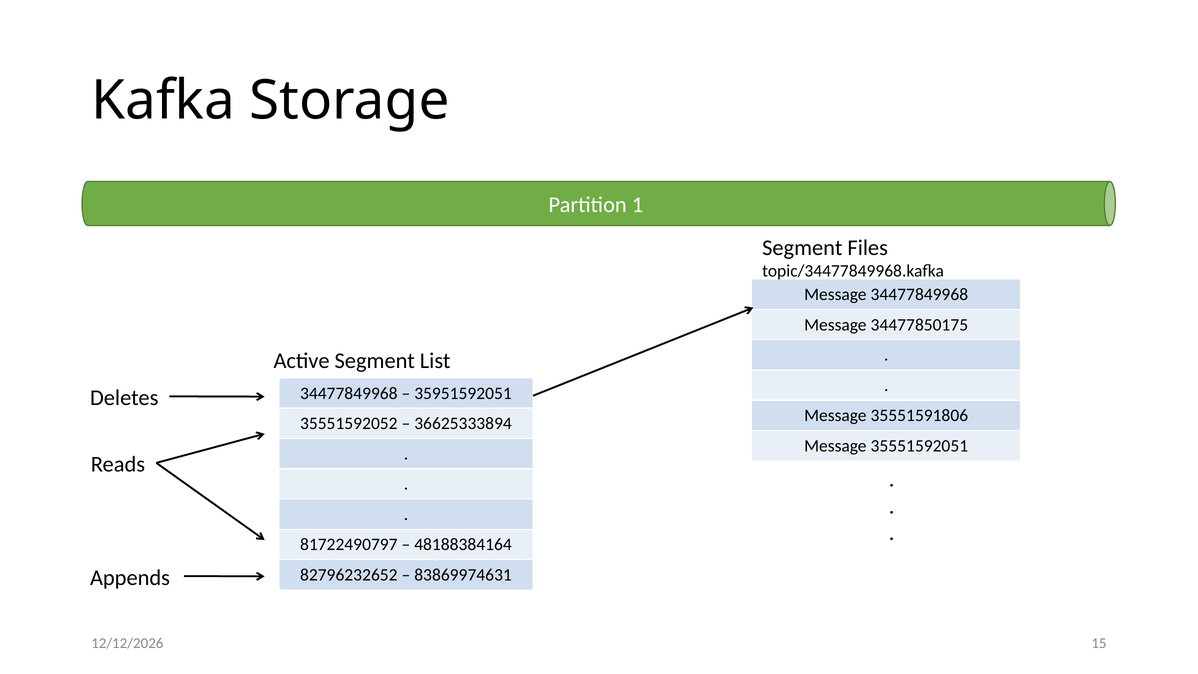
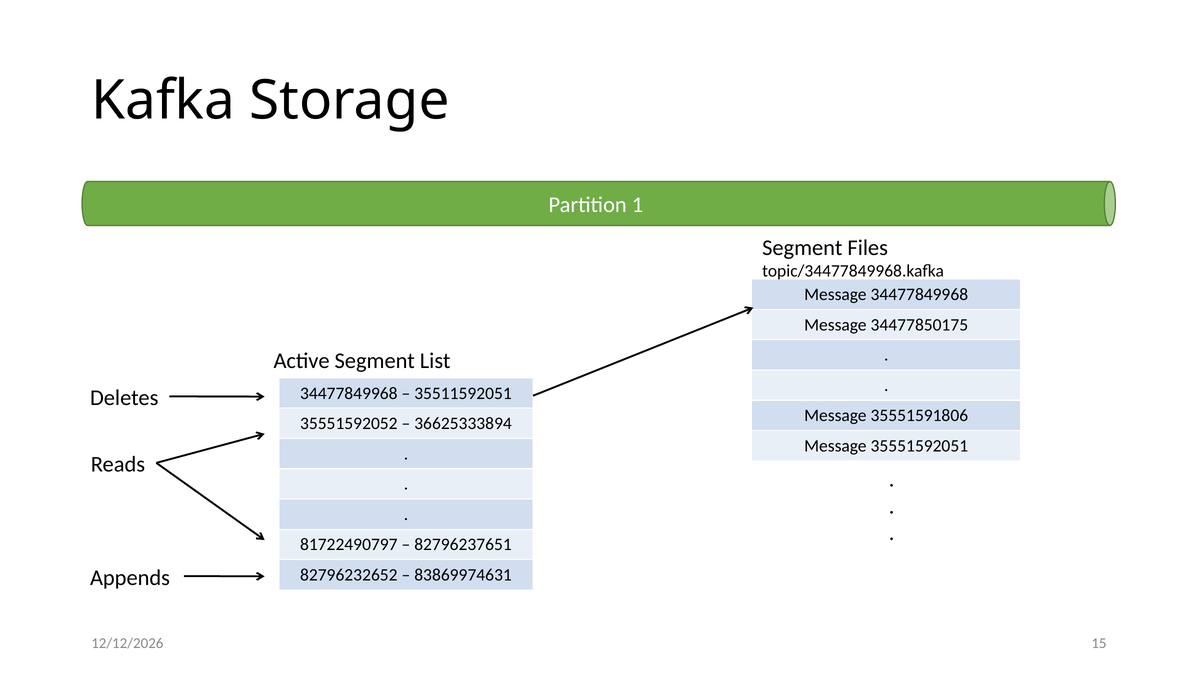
35951592051: 35951592051 -> 35511592051
48188384164: 48188384164 -> 82796237651
